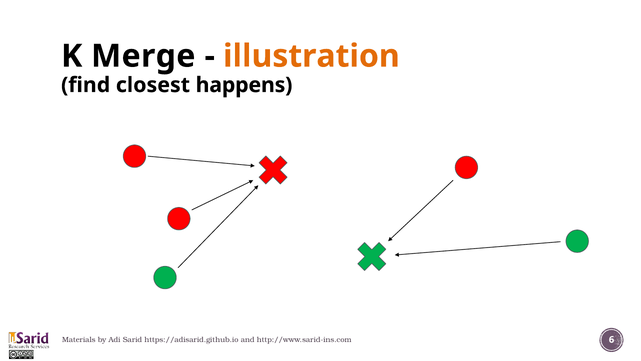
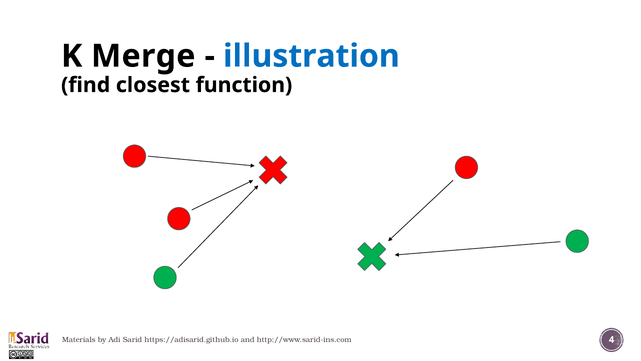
illustration colour: orange -> blue
happens: happens -> function
6: 6 -> 4
